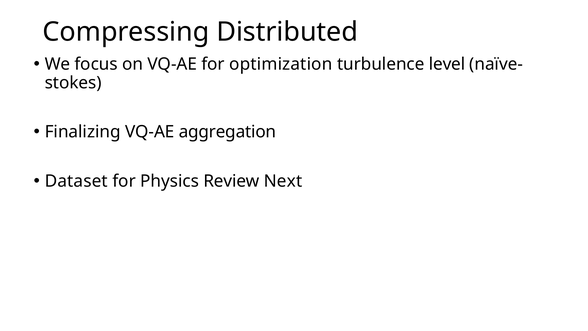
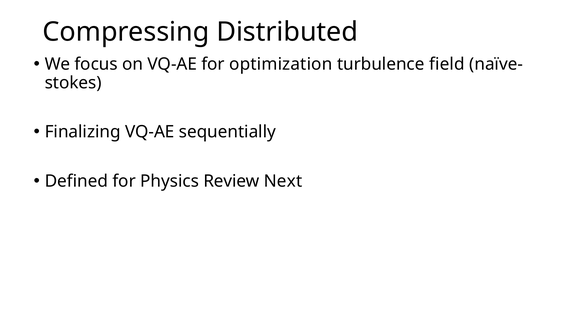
level: level -> field
aggregation: aggregation -> sequentially
Dataset: Dataset -> Defined
